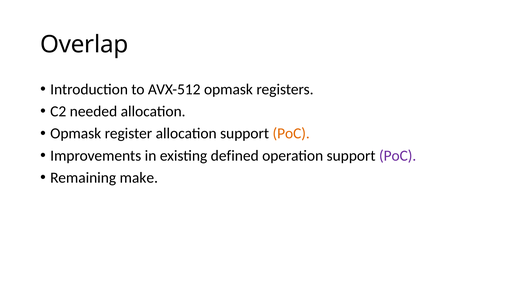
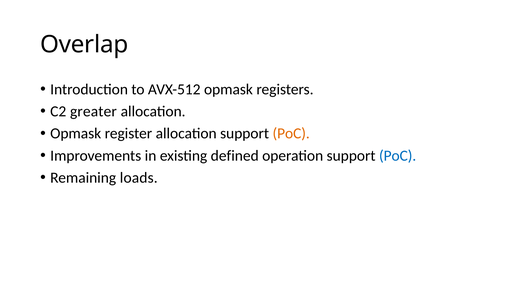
needed: needed -> greater
PoC at (398, 156) colour: purple -> blue
make: make -> loads
